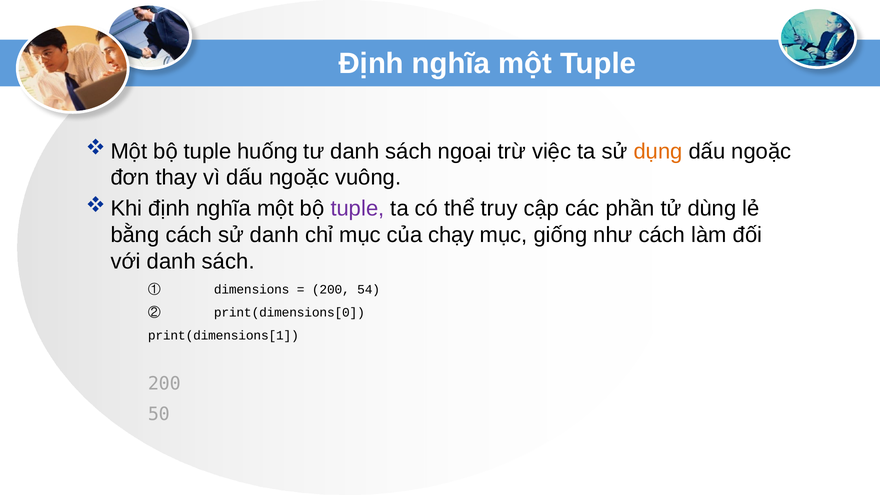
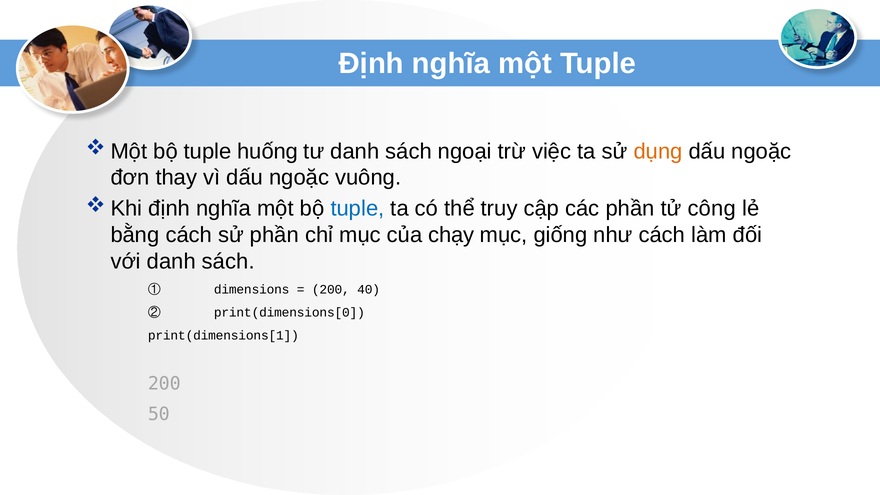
tuple at (357, 208) colour: purple -> blue
dùng: dùng -> công
sử danh: danh -> phần
54: 54 -> 40
